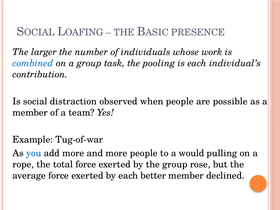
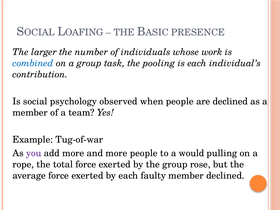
distraction: distraction -> psychology
are possible: possible -> declined
you colour: blue -> purple
better: better -> faulty
